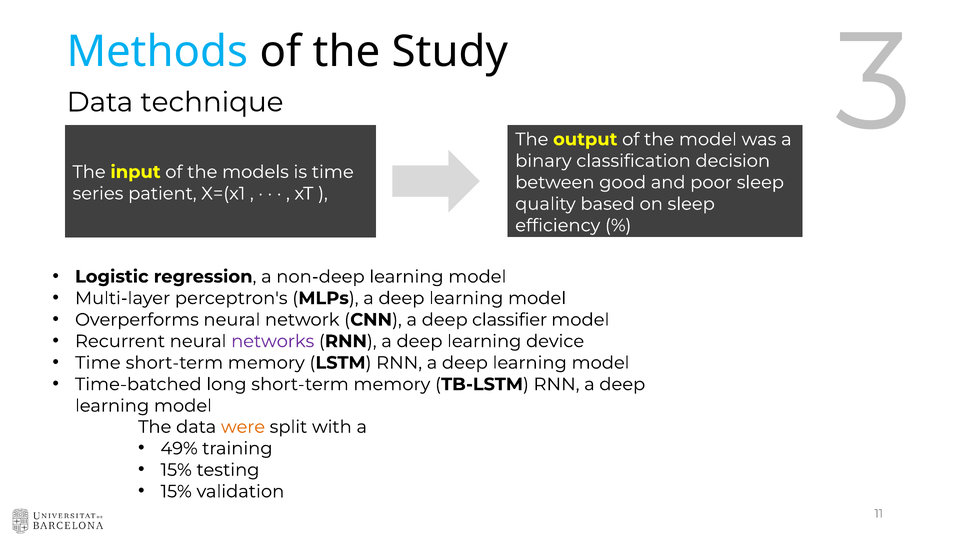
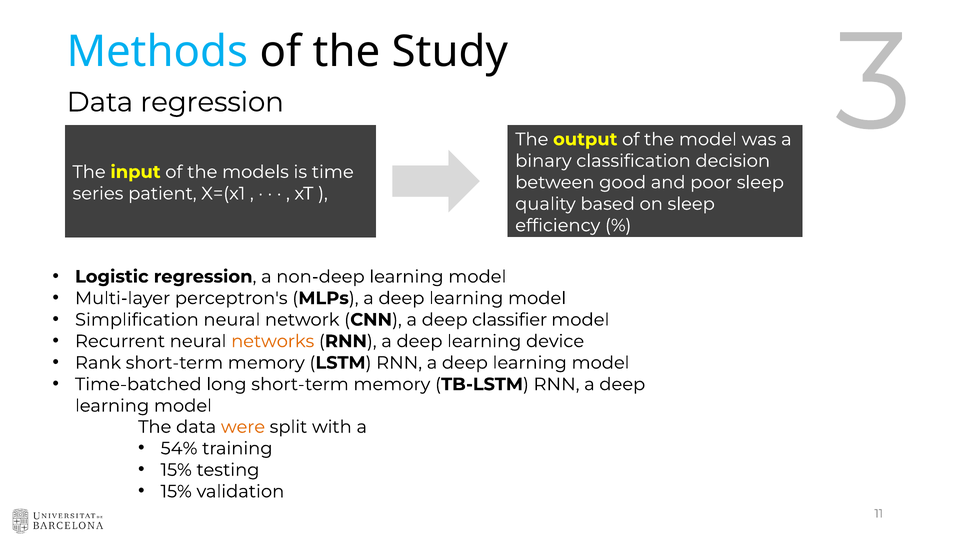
Data technique: technique -> regression
Overperforms: Overperforms -> Simplification
networks colour: purple -> orange
Time at (98, 363): Time -> Rank
49%: 49% -> 54%
